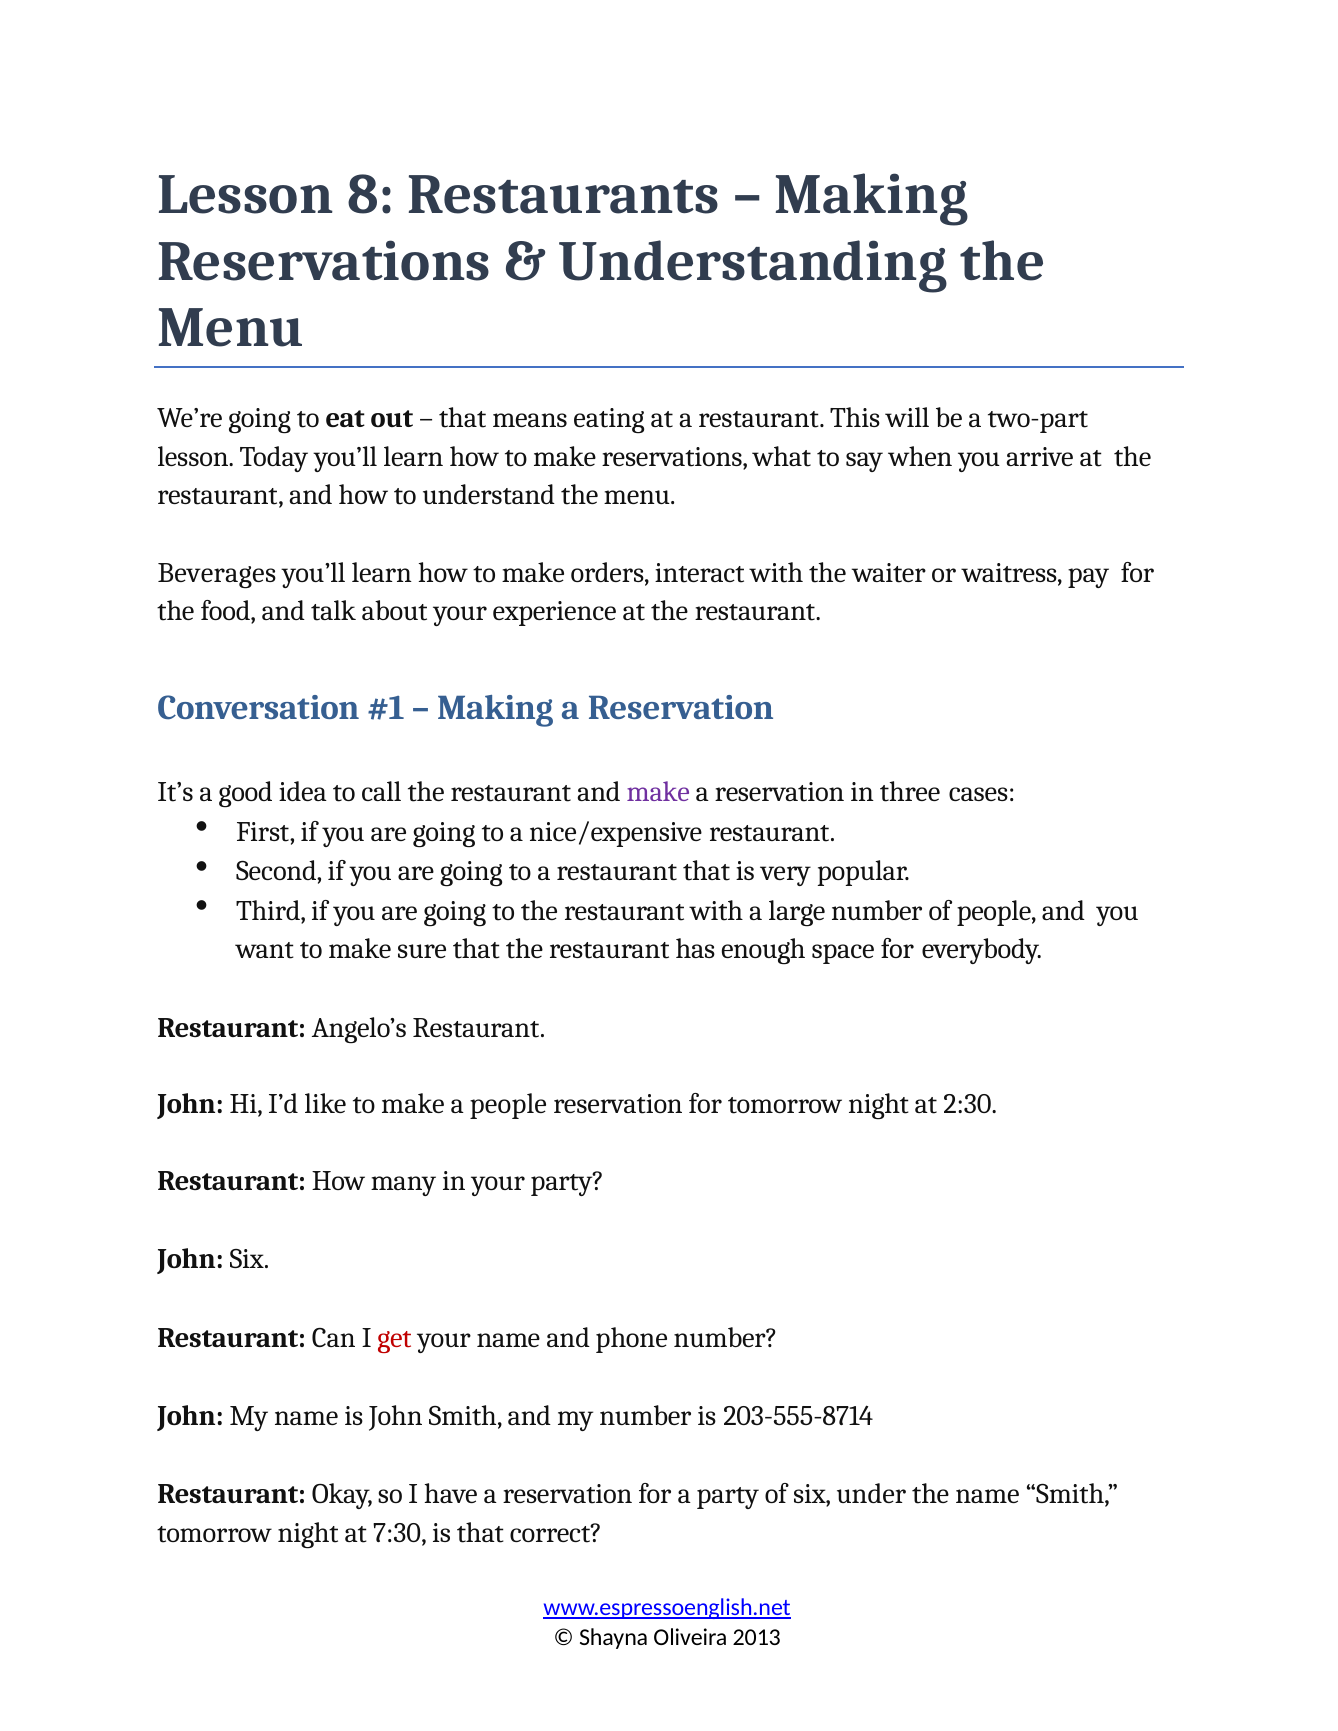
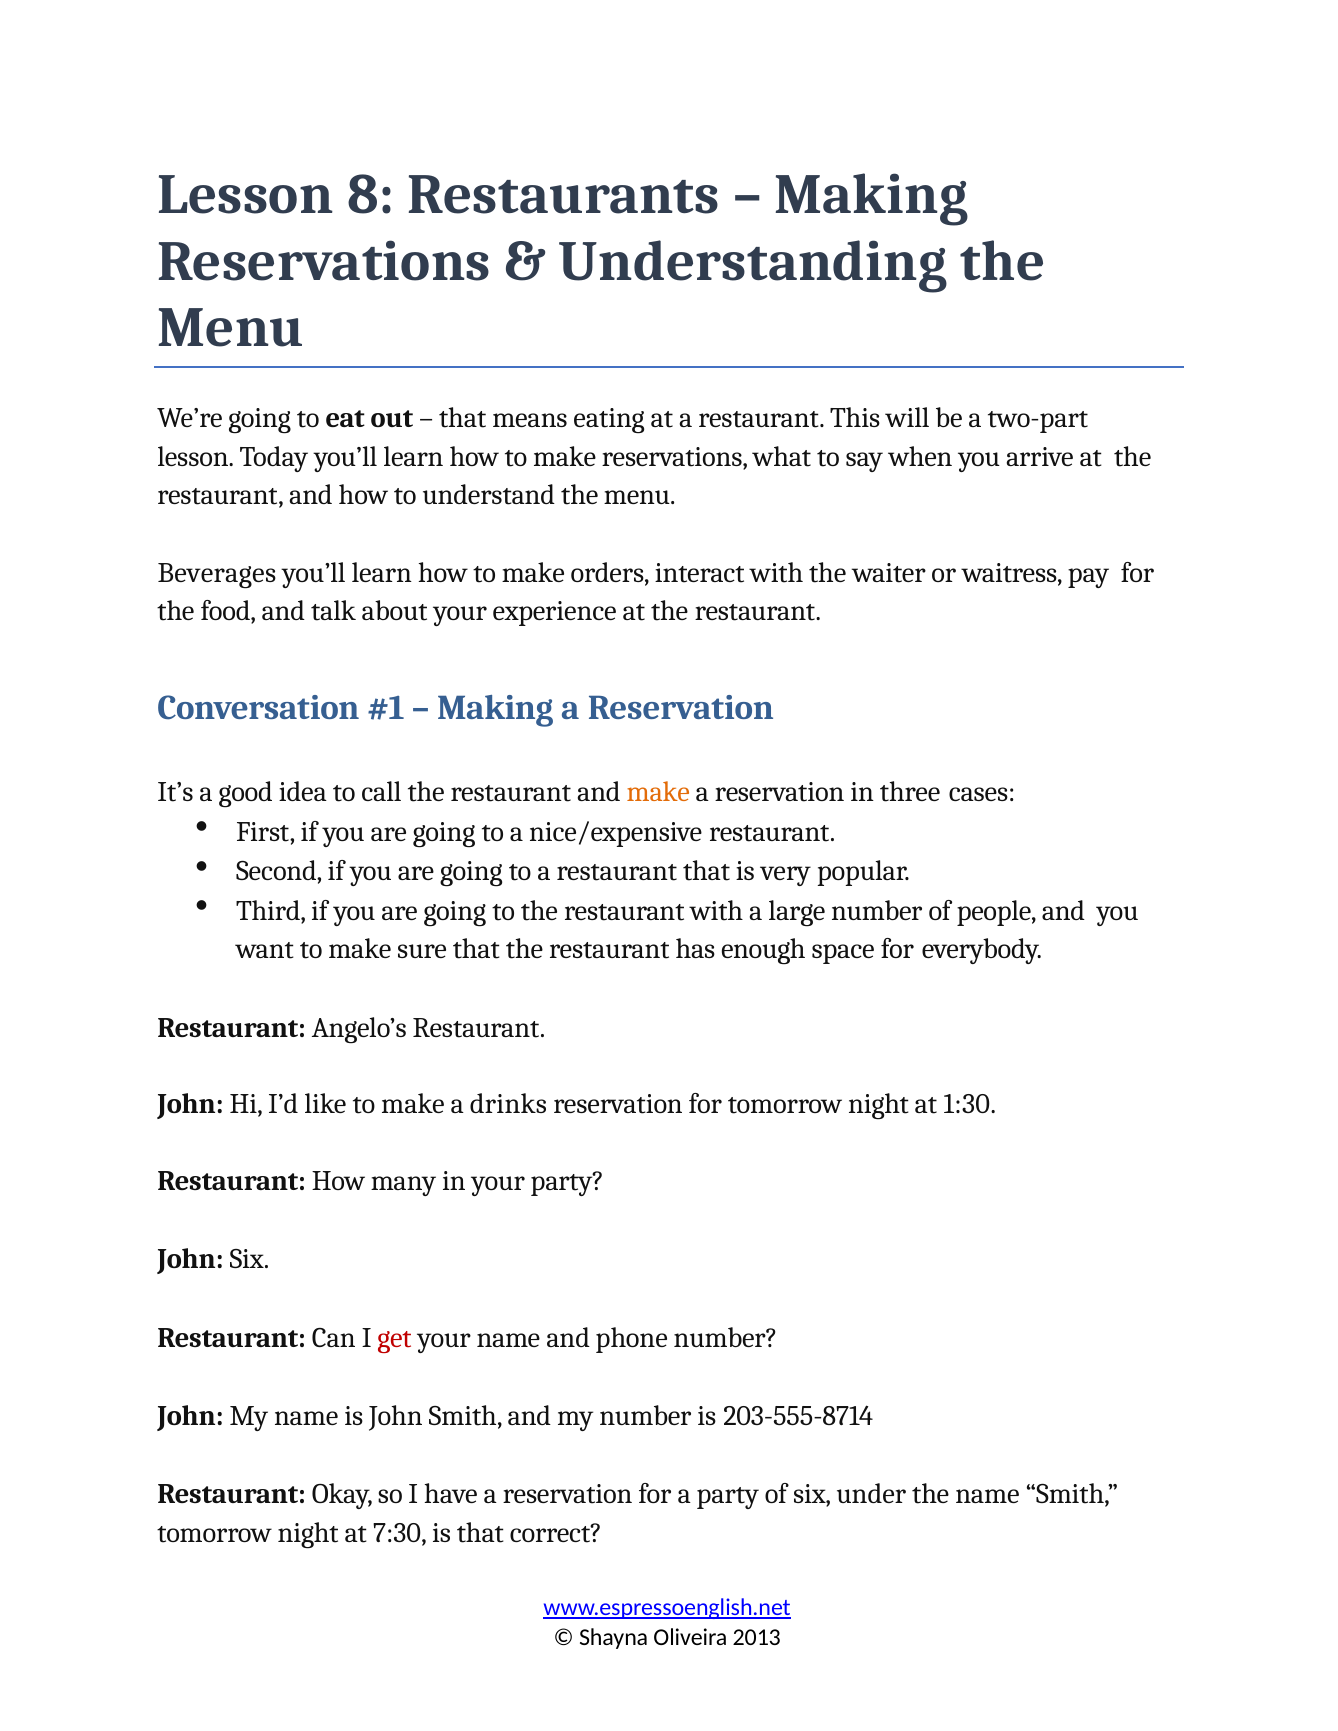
make at (658, 792) colour: purple -> orange
a people: people -> drinks
2:30: 2:30 -> 1:30
